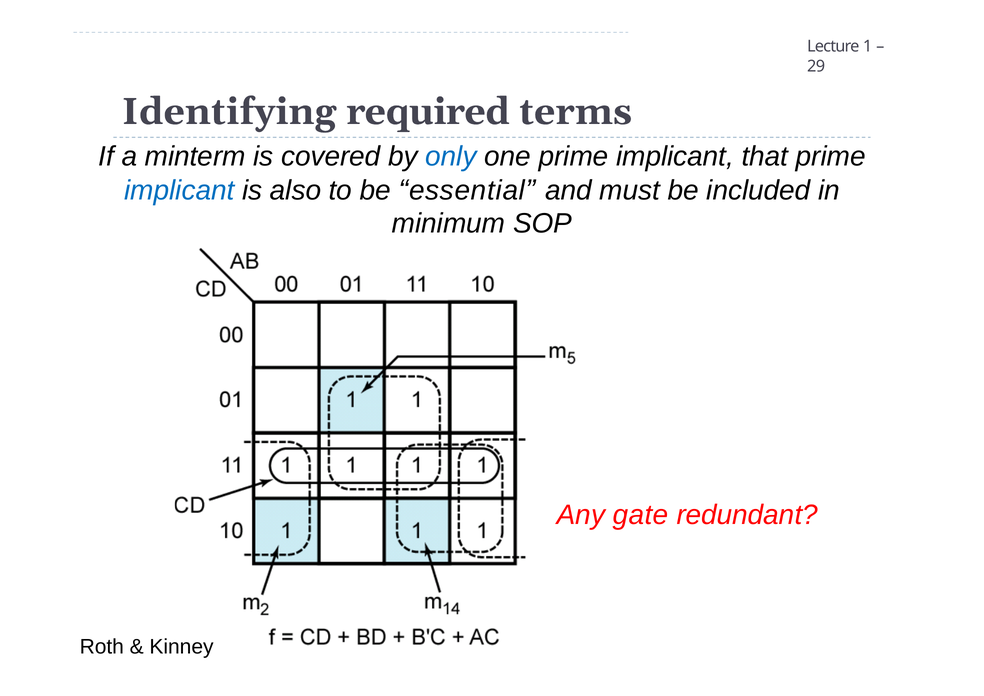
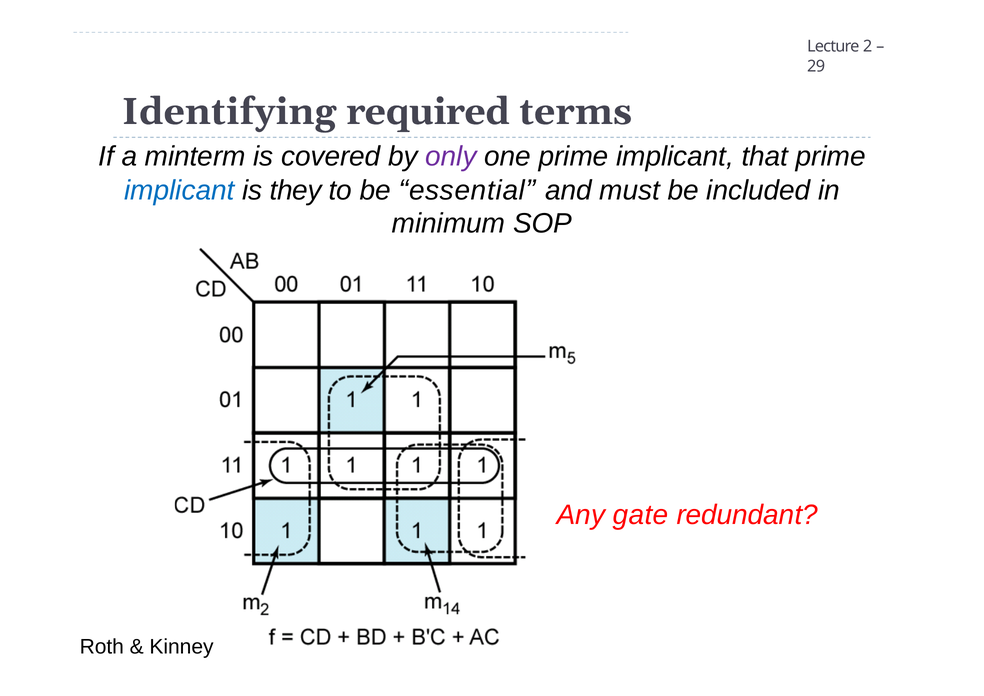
1: 1 -> 2
only colour: blue -> purple
also: also -> they
